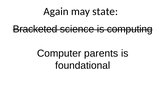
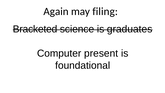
state: state -> filing
computing: computing -> graduates
parents: parents -> present
